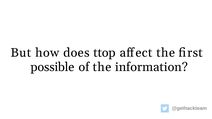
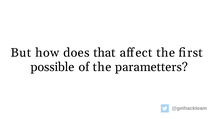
ttop: ttop -> that
information: information -> parametters
